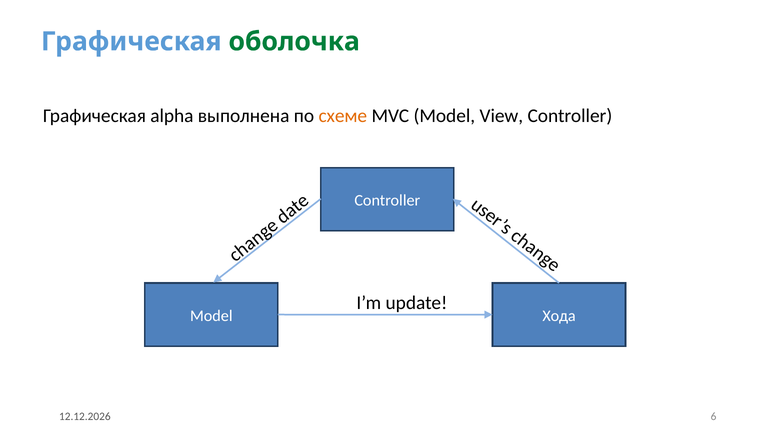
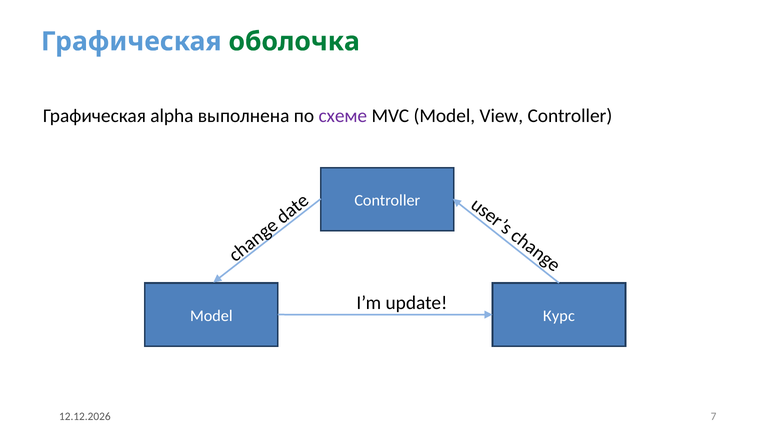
схеме colour: orange -> purple
Хода: Хода -> Курс
6: 6 -> 7
